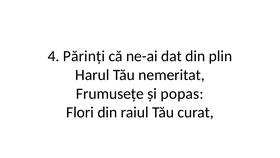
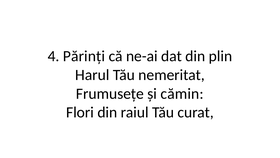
popas: popas -> cămin
